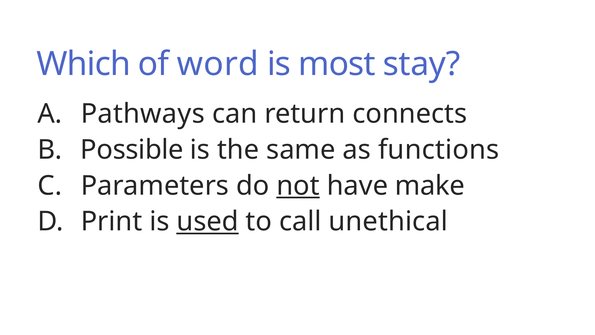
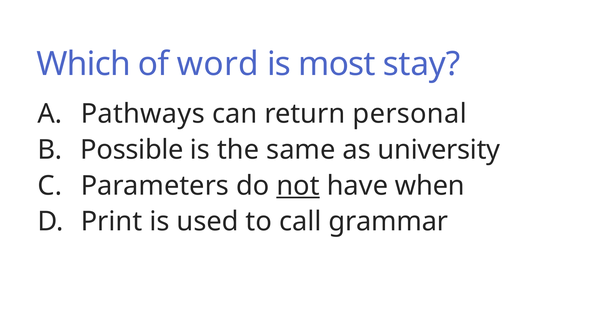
connects: connects -> personal
functions: functions -> university
make: make -> when
used underline: present -> none
unethical: unethical -> grammar
